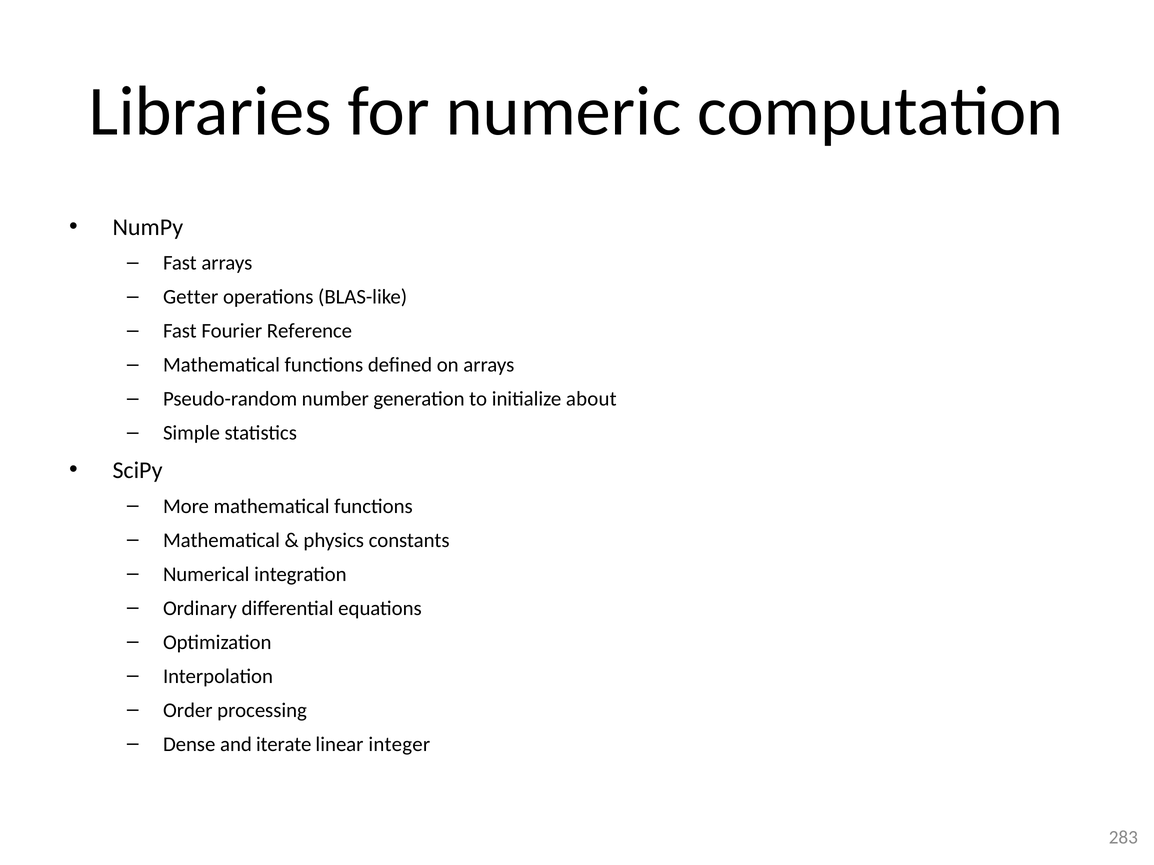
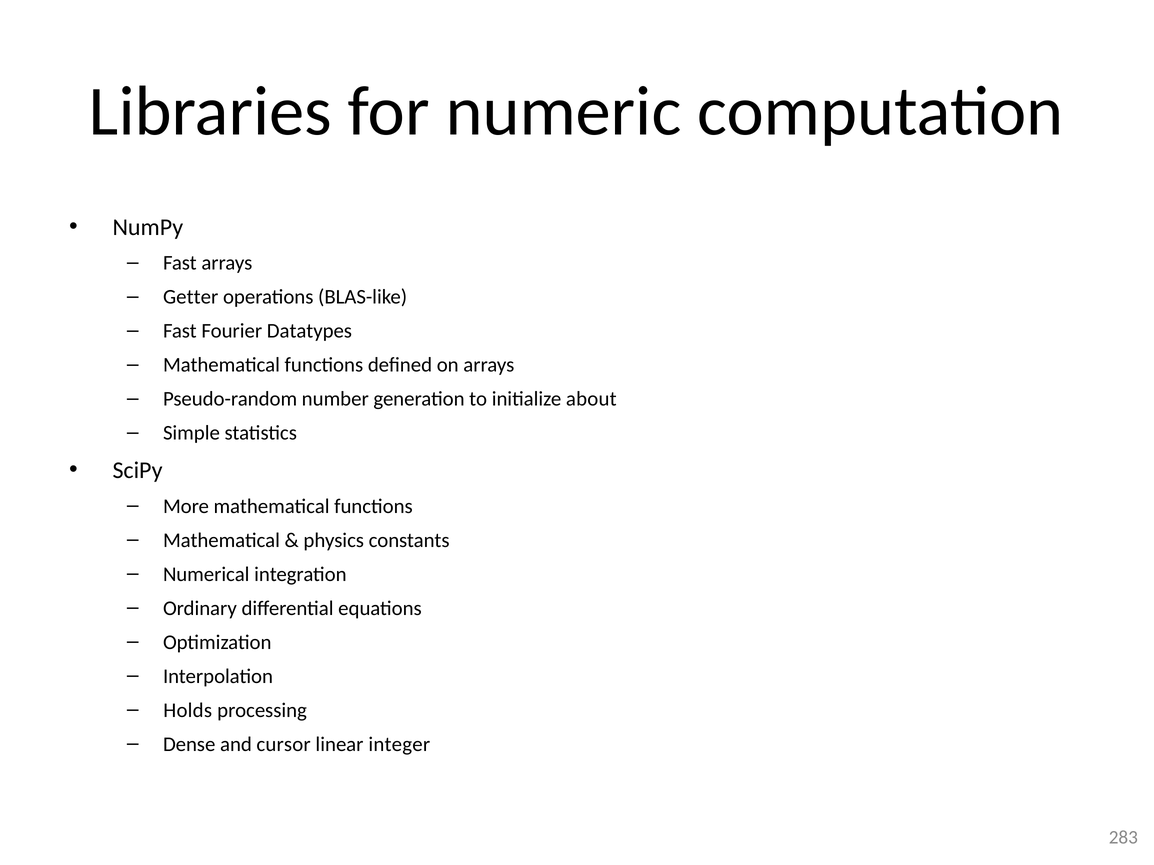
Reference: Reference -> Datatypes
Order: Order -> Holds
iterate: iterate -> cursor
